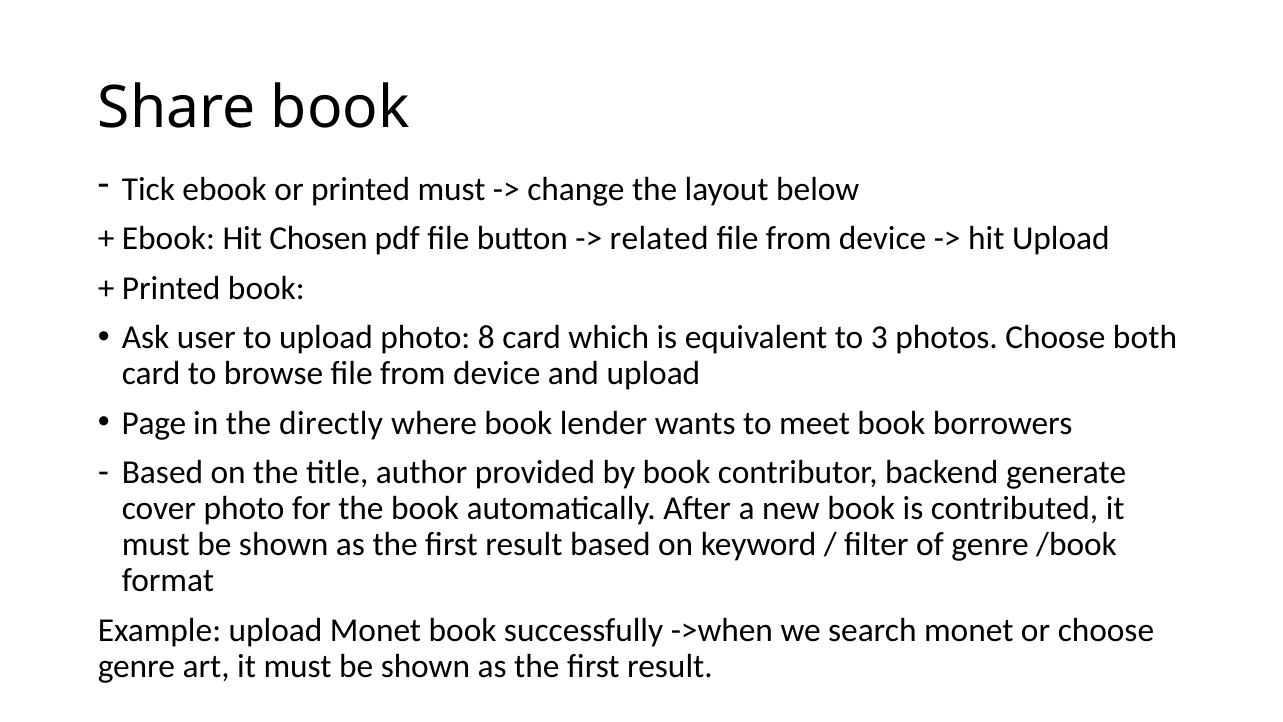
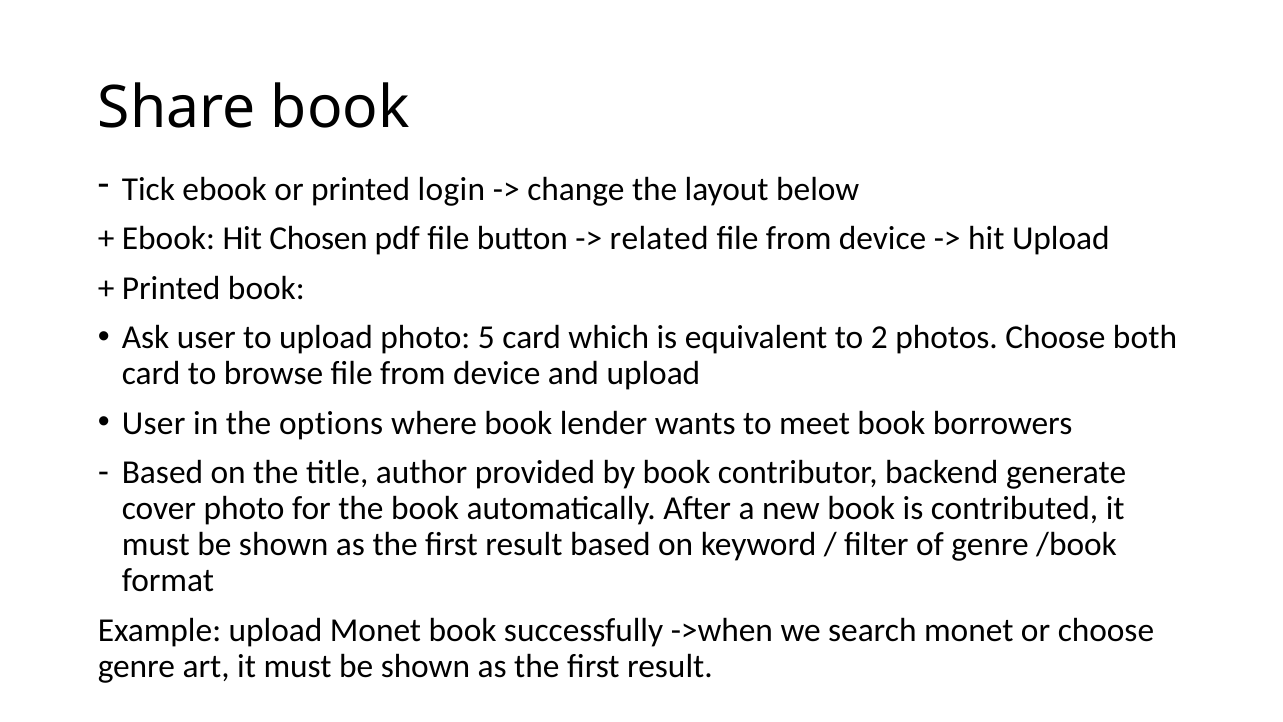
printed must: must -> login
8: 8 -> 5
3: 3 -> 2
Page at (154, 423): Page -> User
directly: directly -> options
